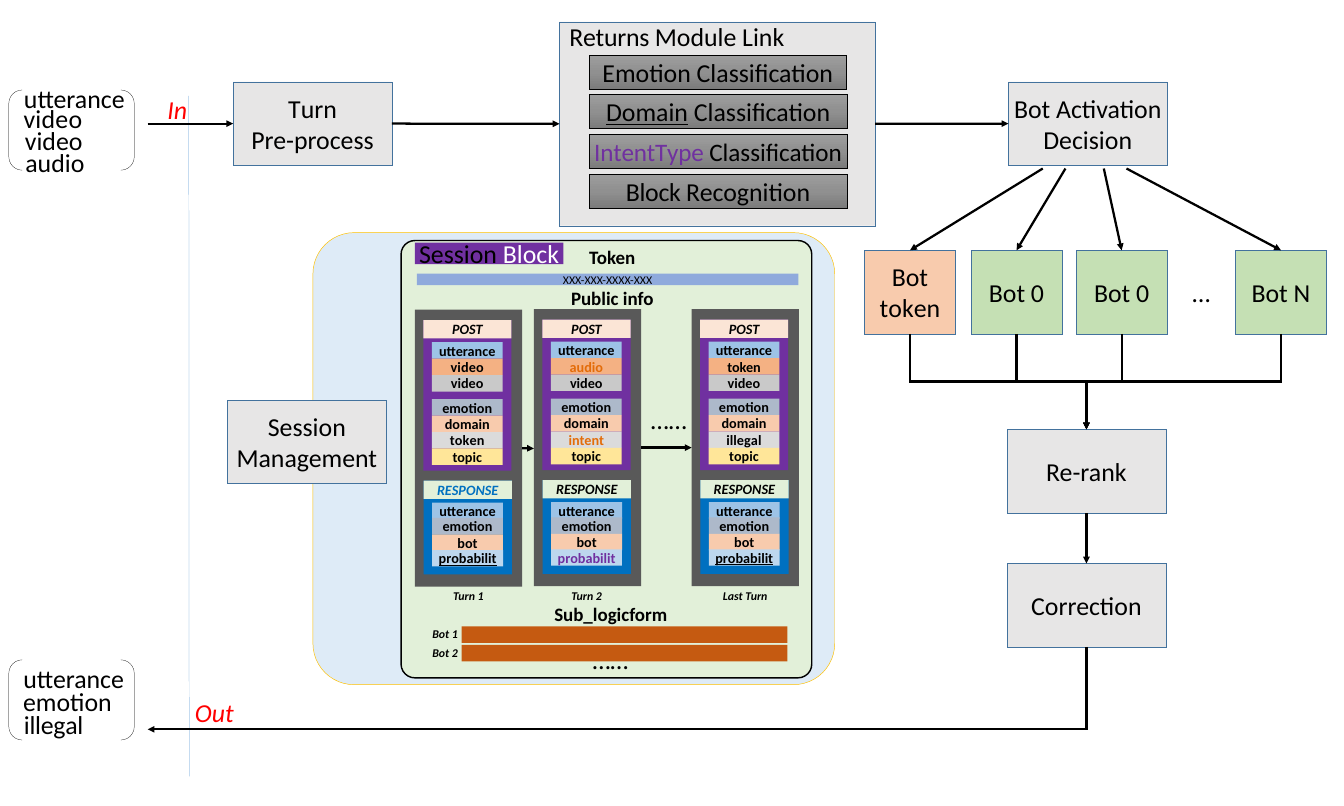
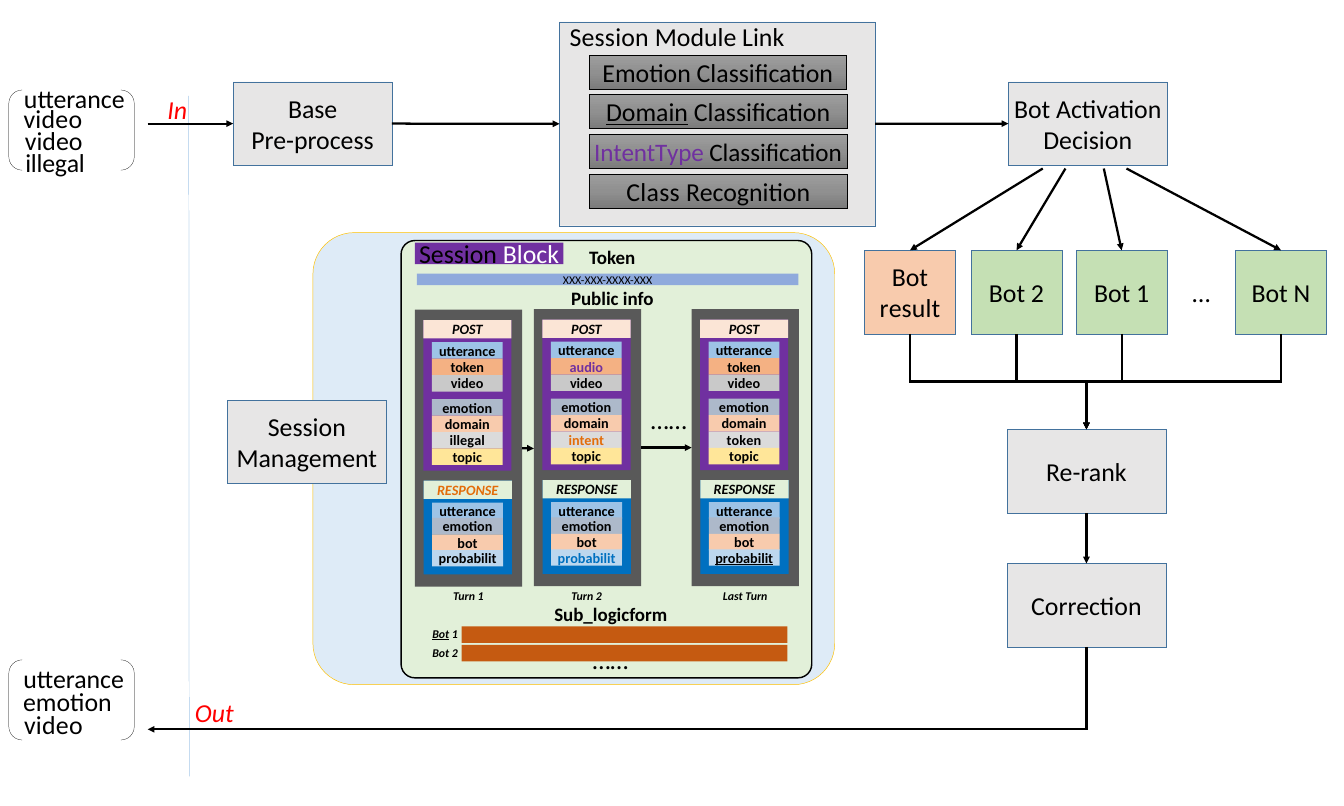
Returns at (609, 38): Returns -> Session
Turn at (313, 110): Turn -> Base
audio at (55, 164): audio -> illegal
Block at (653, 193): Block -> Class
0 at (1038, 294): 0 -> 2
0 at (1143, 294): 0 -> 1
token at (910, 309): token -> result
audio at (586, 368) colour: orange -> purple
video at (467, 368): video -> token
illegal at (744, 441): illegal -> token
token at (467, 441): token -> illegal
RESPONSE at (468, 491) colour: blue -> orange
probabilit at (587, 559) colour: purple -> blue
probabilit at (468, 559) underline: present -> none
Bot at (441, 635) underline: none -> present
illegal at (54, 726): illegal -> video
